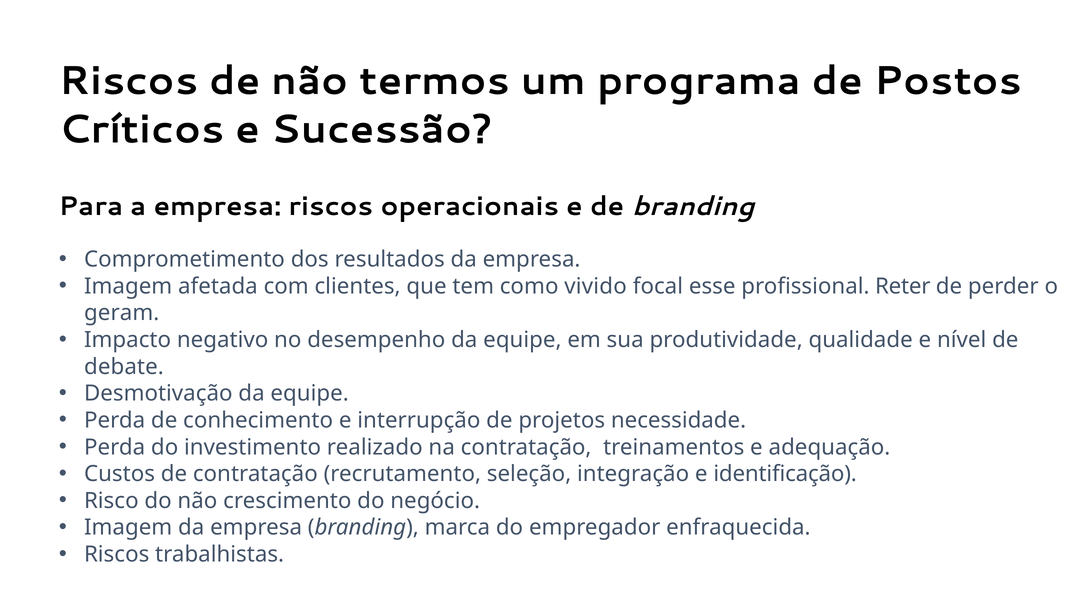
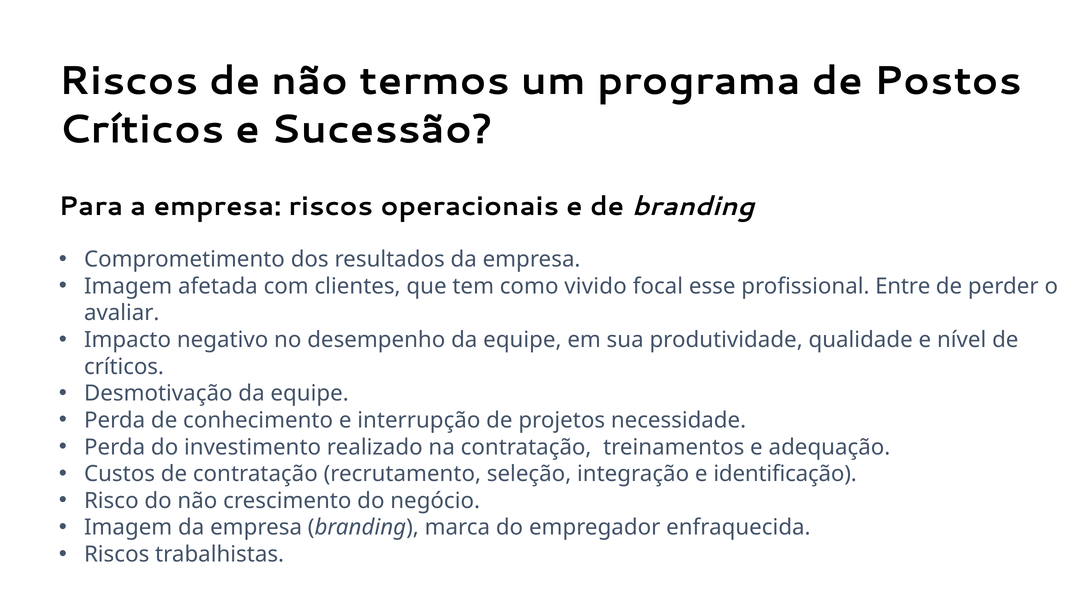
Reter: Reter -> Entre
geram: geram -> avaliar
debate at (124, 366): debate -> críticos
